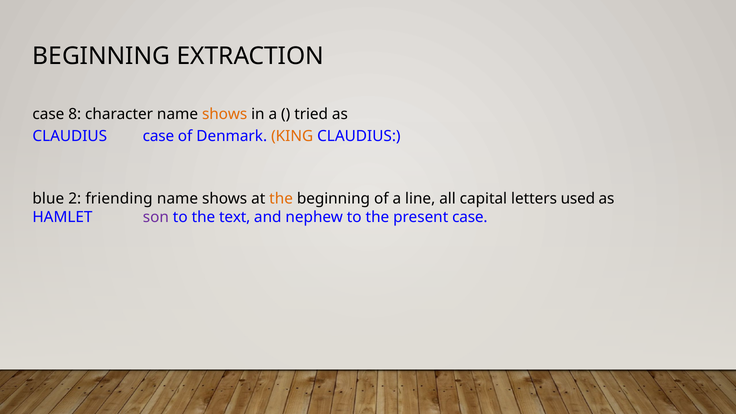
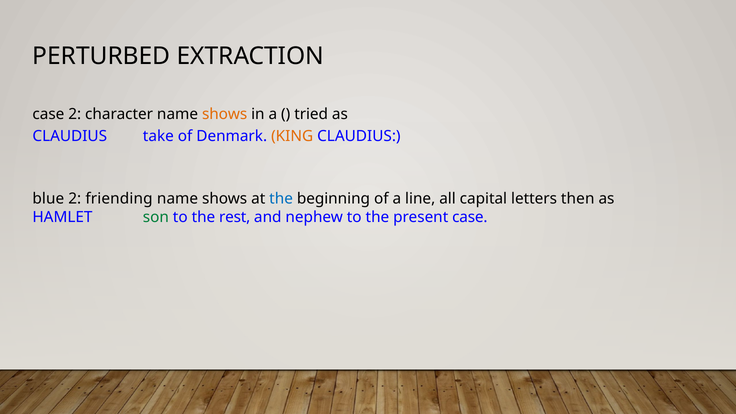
BEGINNING at (101, 56): BEGINNING -> PERTURBED
case 8: 8 -> 2
CLAUDIUS case: case -> take
the at (281, 199) colour: orange -> blue
used: used -> then
son colour: purple -> green
text: text -> rest
